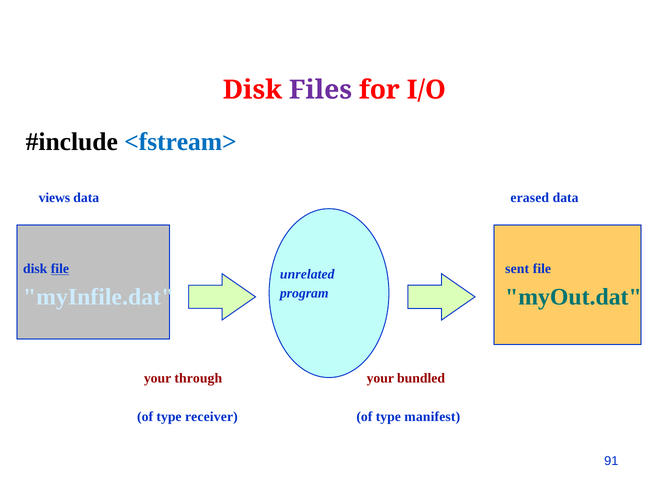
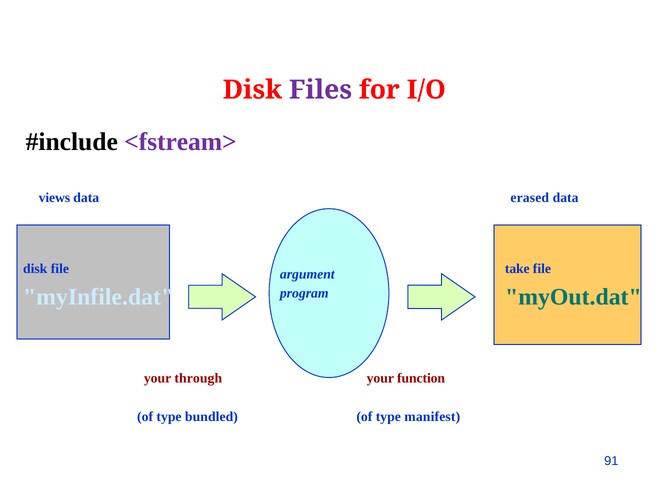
<fstream> colour: blue -> purple
file at (60, 269) underline: present -> none
sent: sent -> take
unrelated: unrelated -> argument
bundled: bundled -> function
receiver: receiver -> bundled
